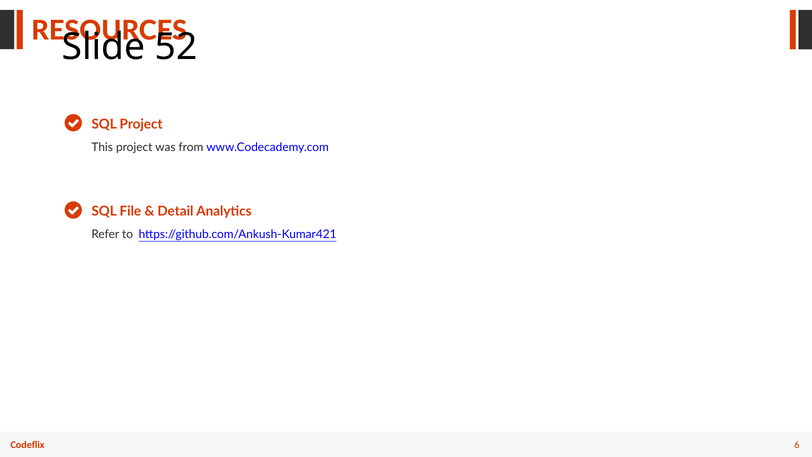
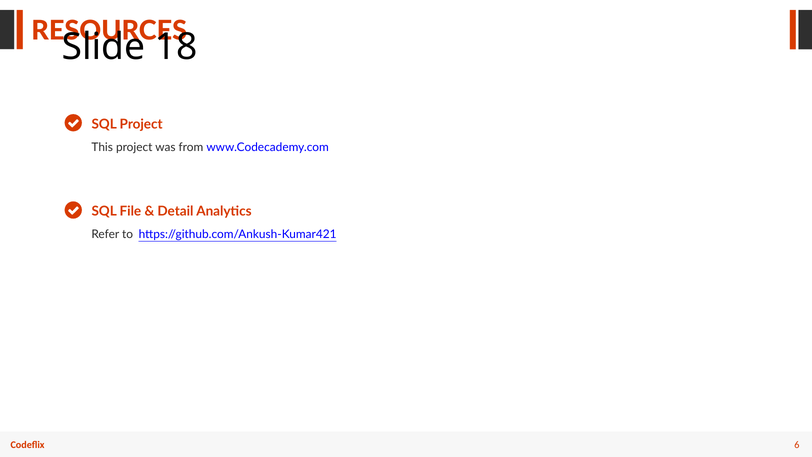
52: 52 -> 18
